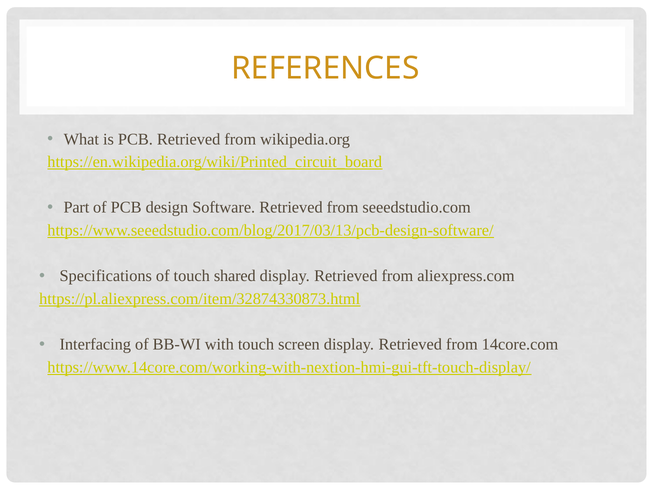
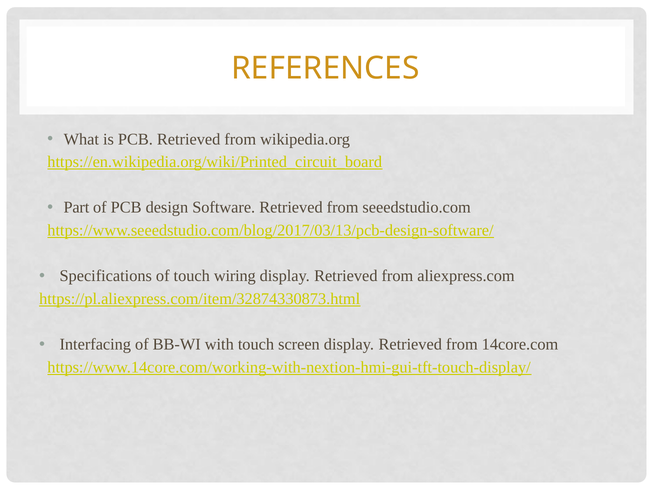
shared: shared -> wiring
